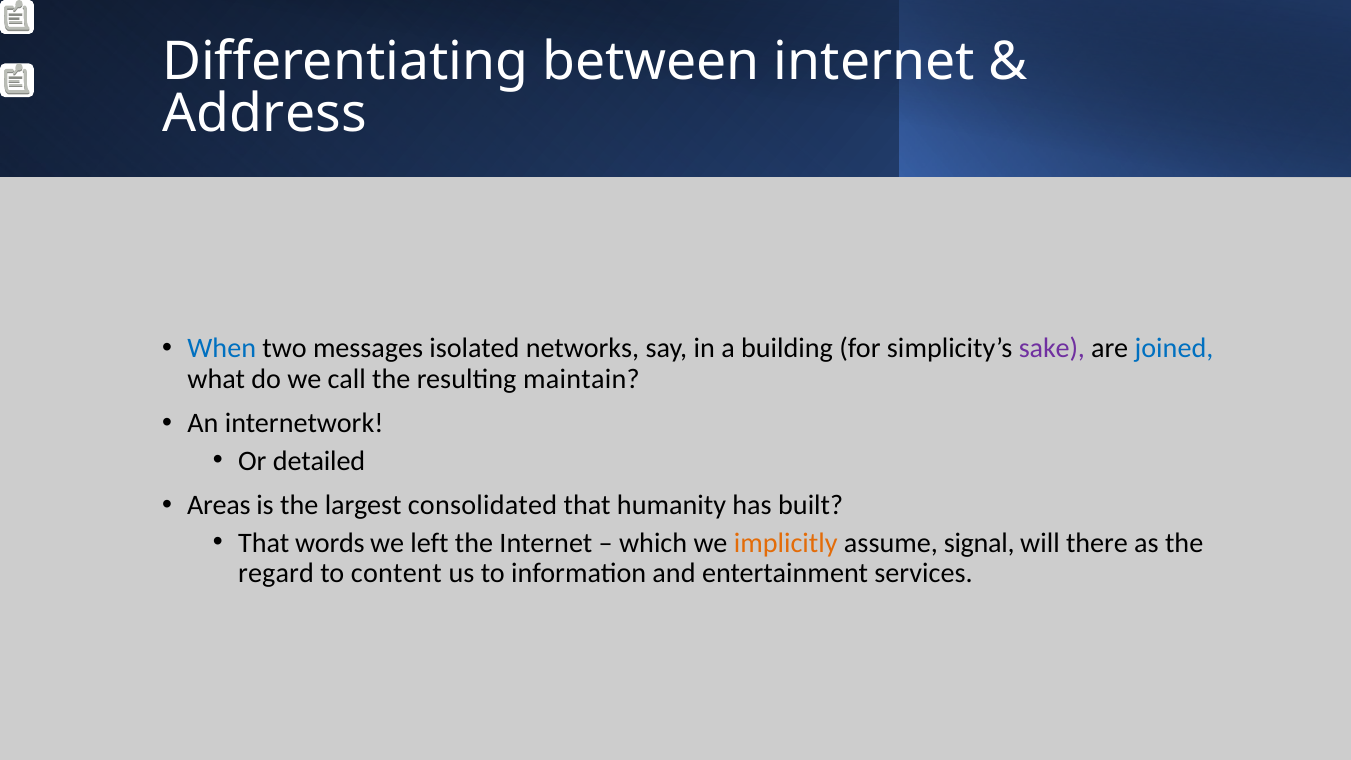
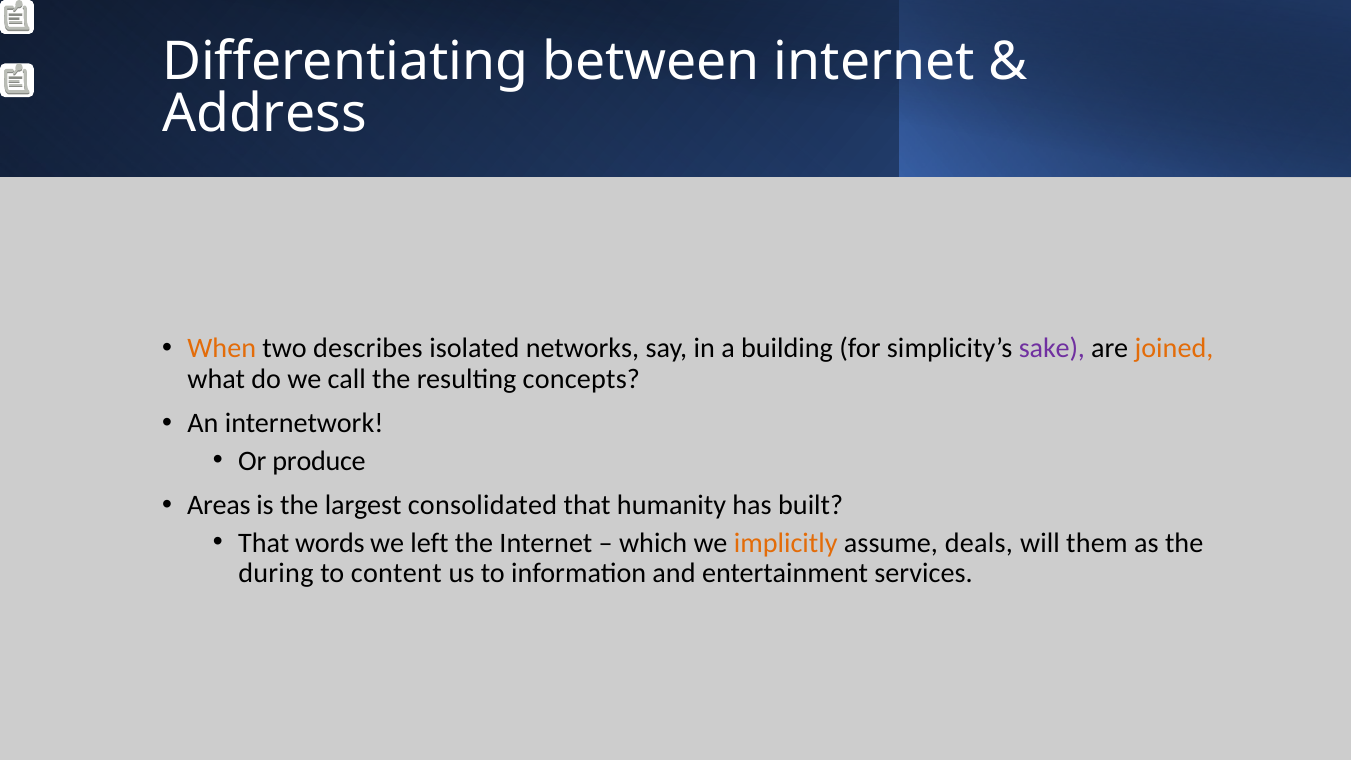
When colour: blue -> orange
messages: messages -> describes
joined colour: blue -> orange
maintain: maintain -> concepts
detailed: detailed -> produce
signal: signal -> deals
there: there -> them
regard: regard -> during
